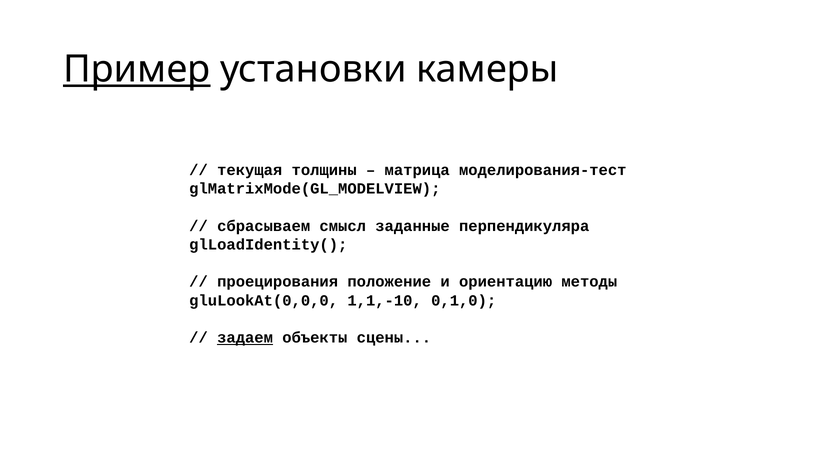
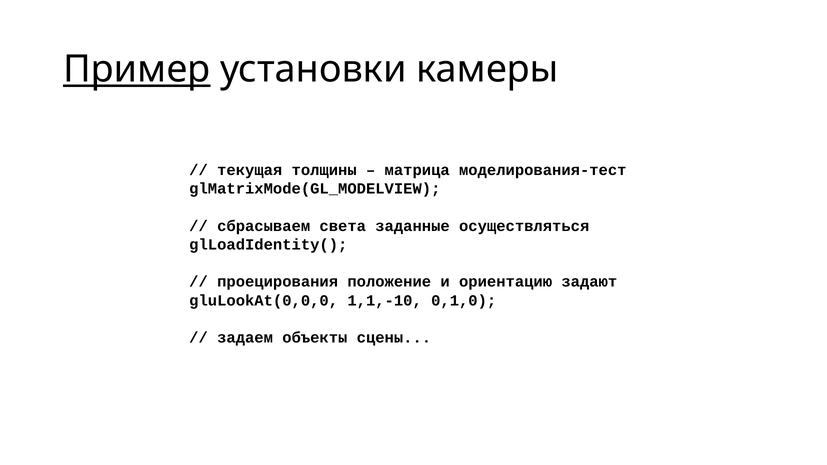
смысл: смысл -> света
перпендикуляра: перпендикуляра -> осуществляться
методы: методы -> задают
задаем underline: present -> none
